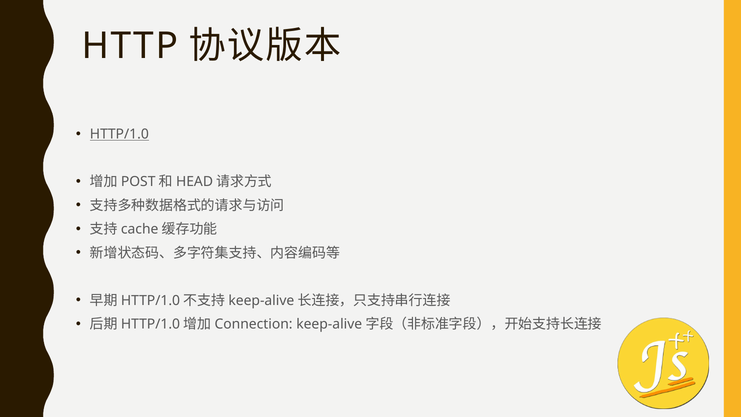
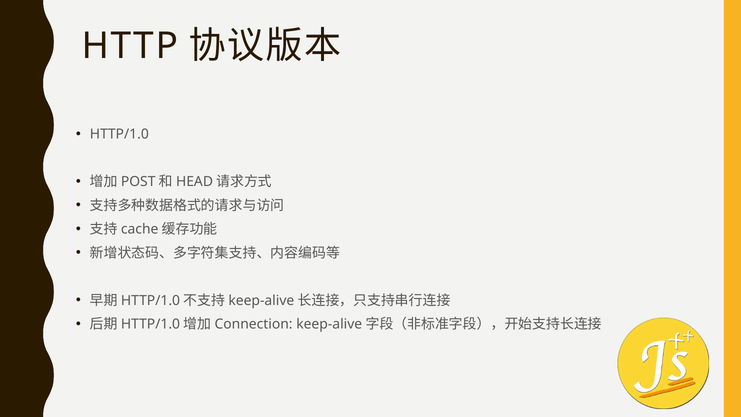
HTTP/1.0 underline: present -> none
